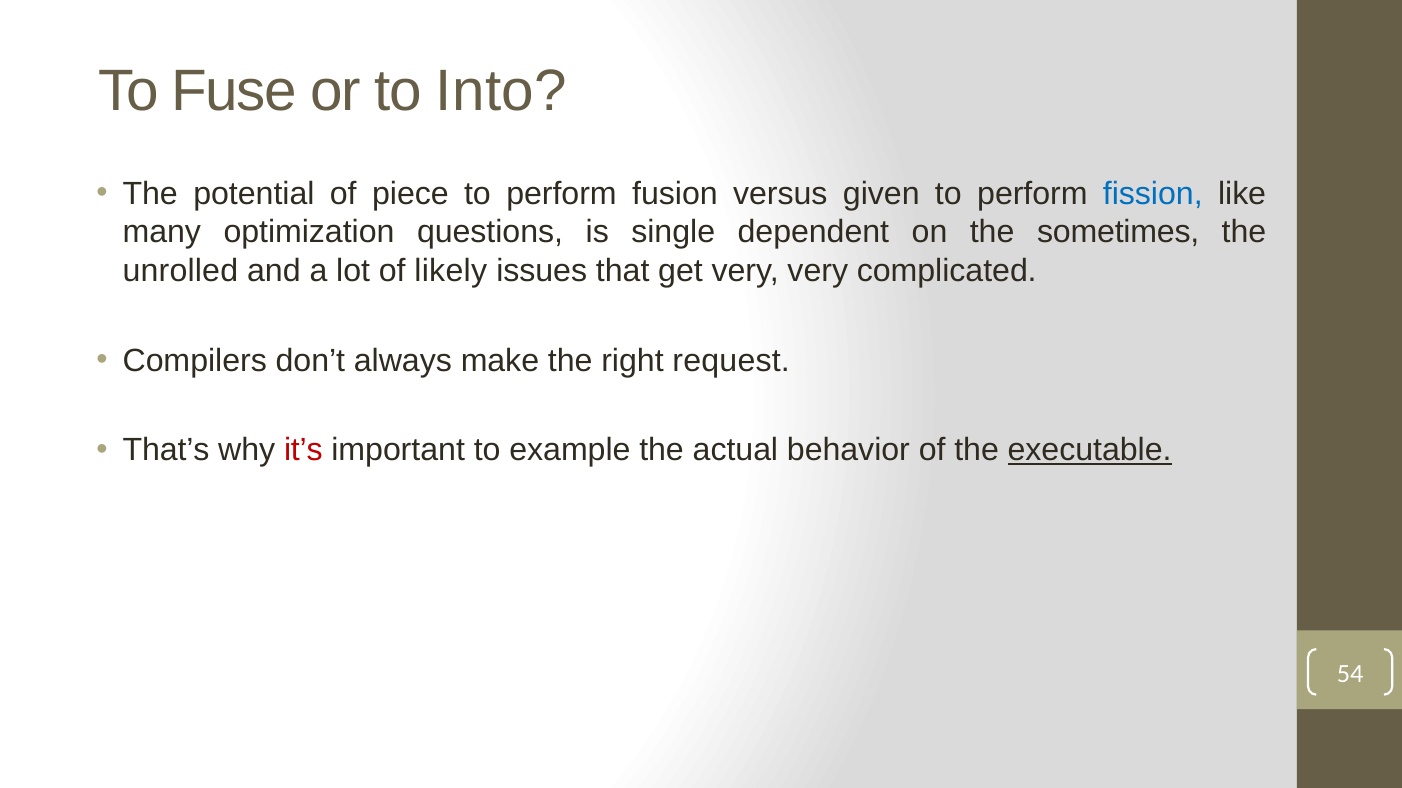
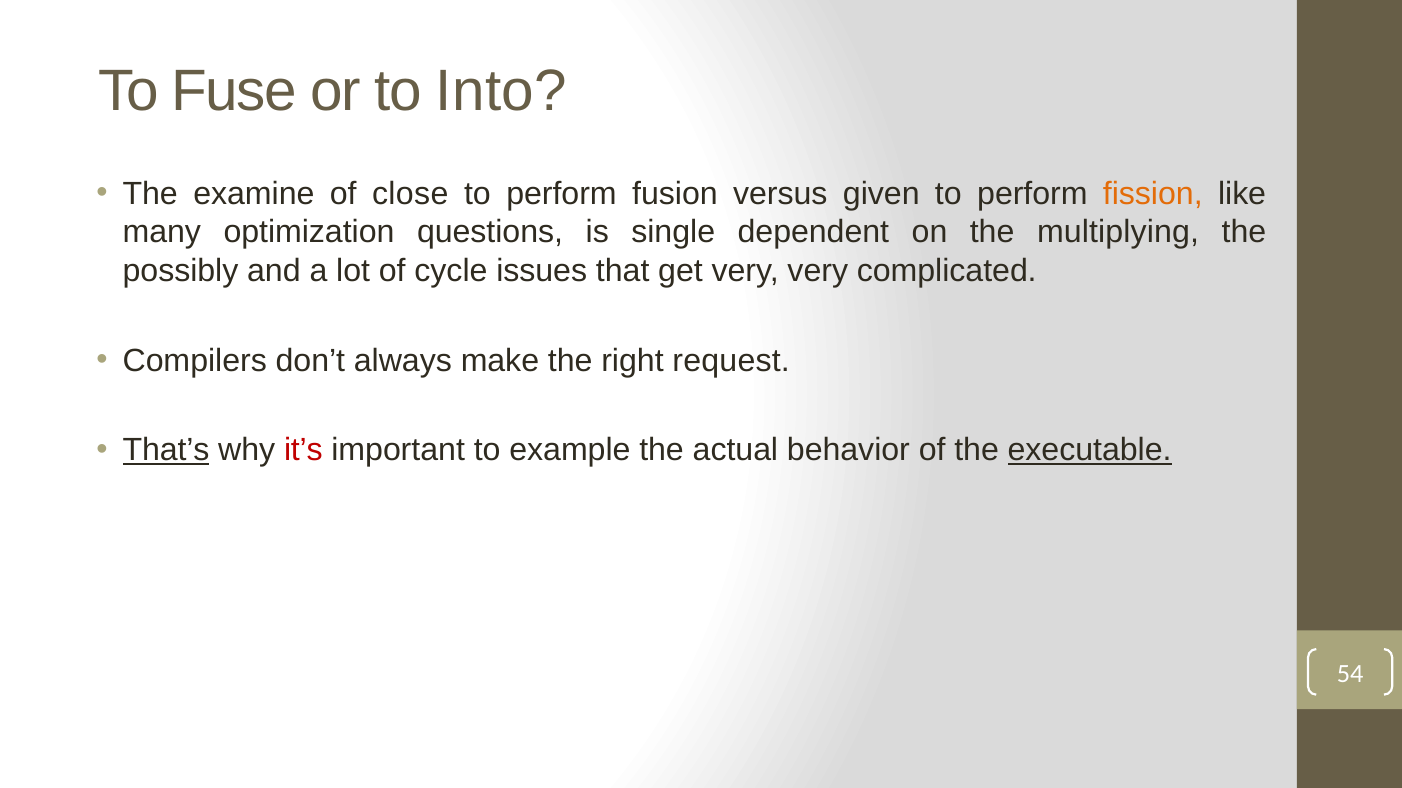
potential: potential -> examine
piece: piece -> close
fission colour: blue -> orange
sometimes: sometimes -> multiplying
unrolled: unrolled -> possibly
likely: likely -> cycle
That’s underline: none -> present
